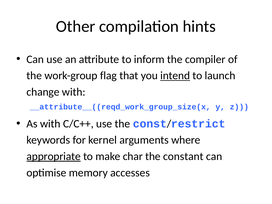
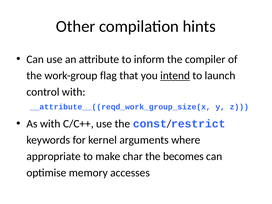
change: change -> control
appropriate underline: present -> none
constant: constant -> becomes
